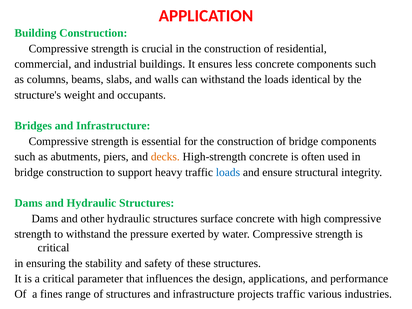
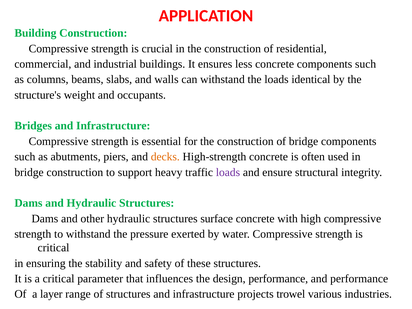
loads at (228, 172) colour: blue -> purple
design applications: applications -> performance
fines: fines -> layer
projects traffic: traffic -> trowel
